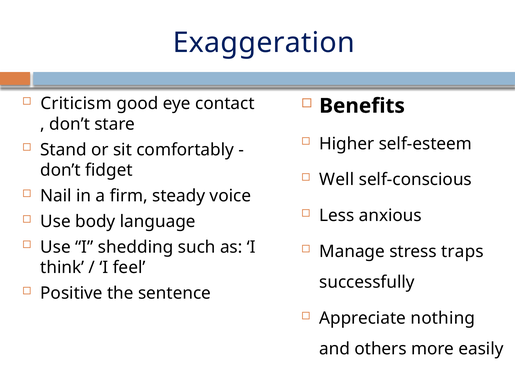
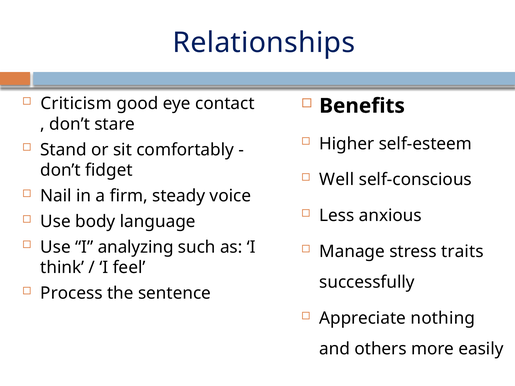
Exaggeration: Exaggeration -> Relationships
shedding: shedding -> analyzing
traps: traps -> traits
Positive: Positive -> Process
